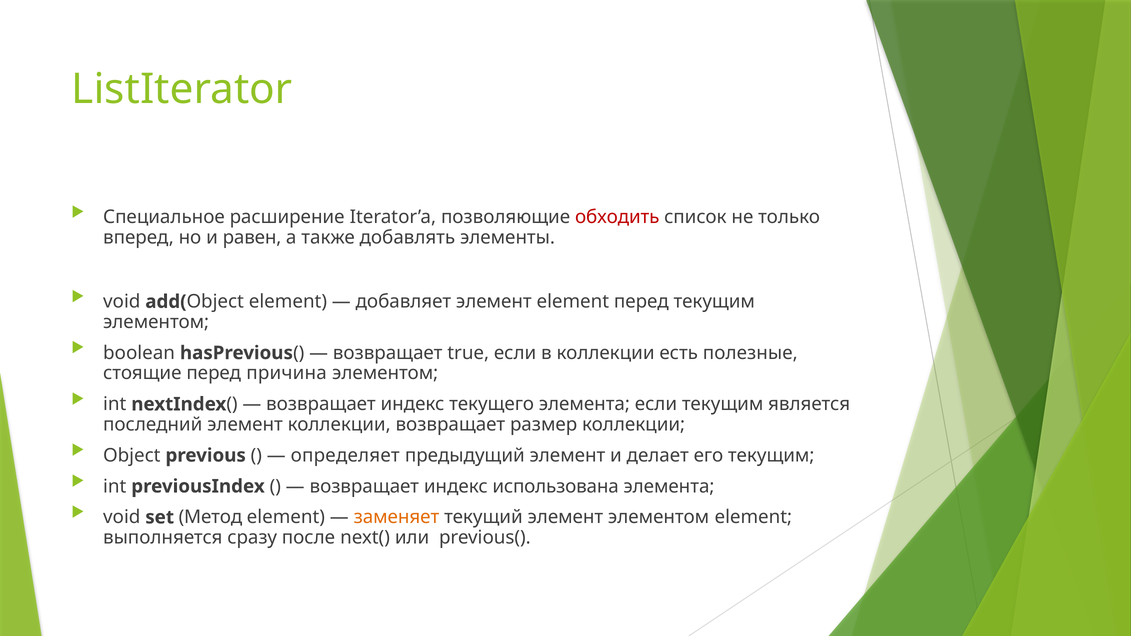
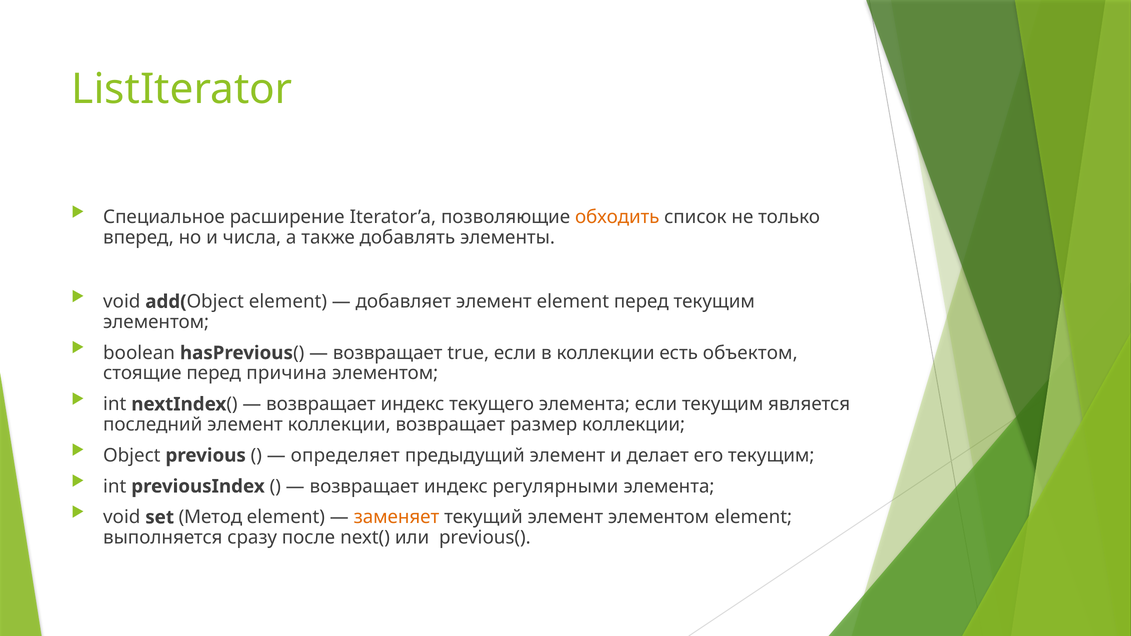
обходить colour: red -> orange
равен: равен -> числа
полезные: полезные -> объектом
использована: использована -> регулярными
